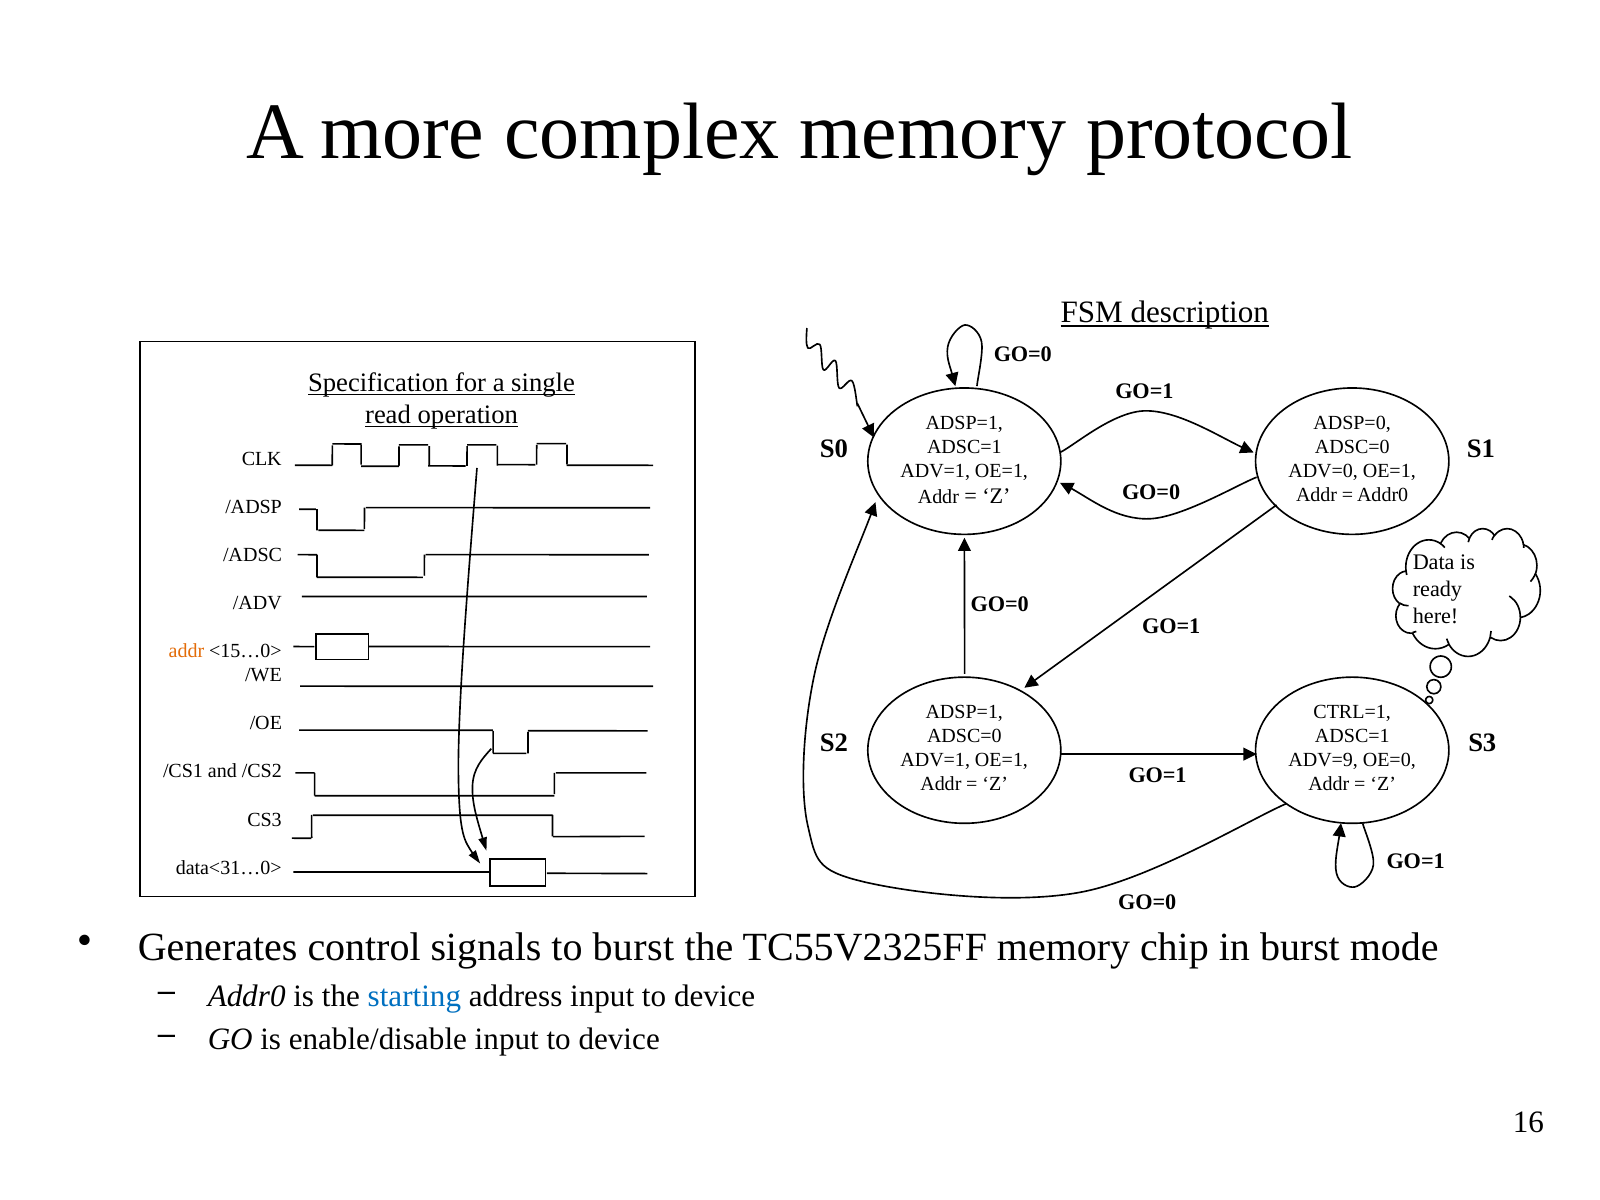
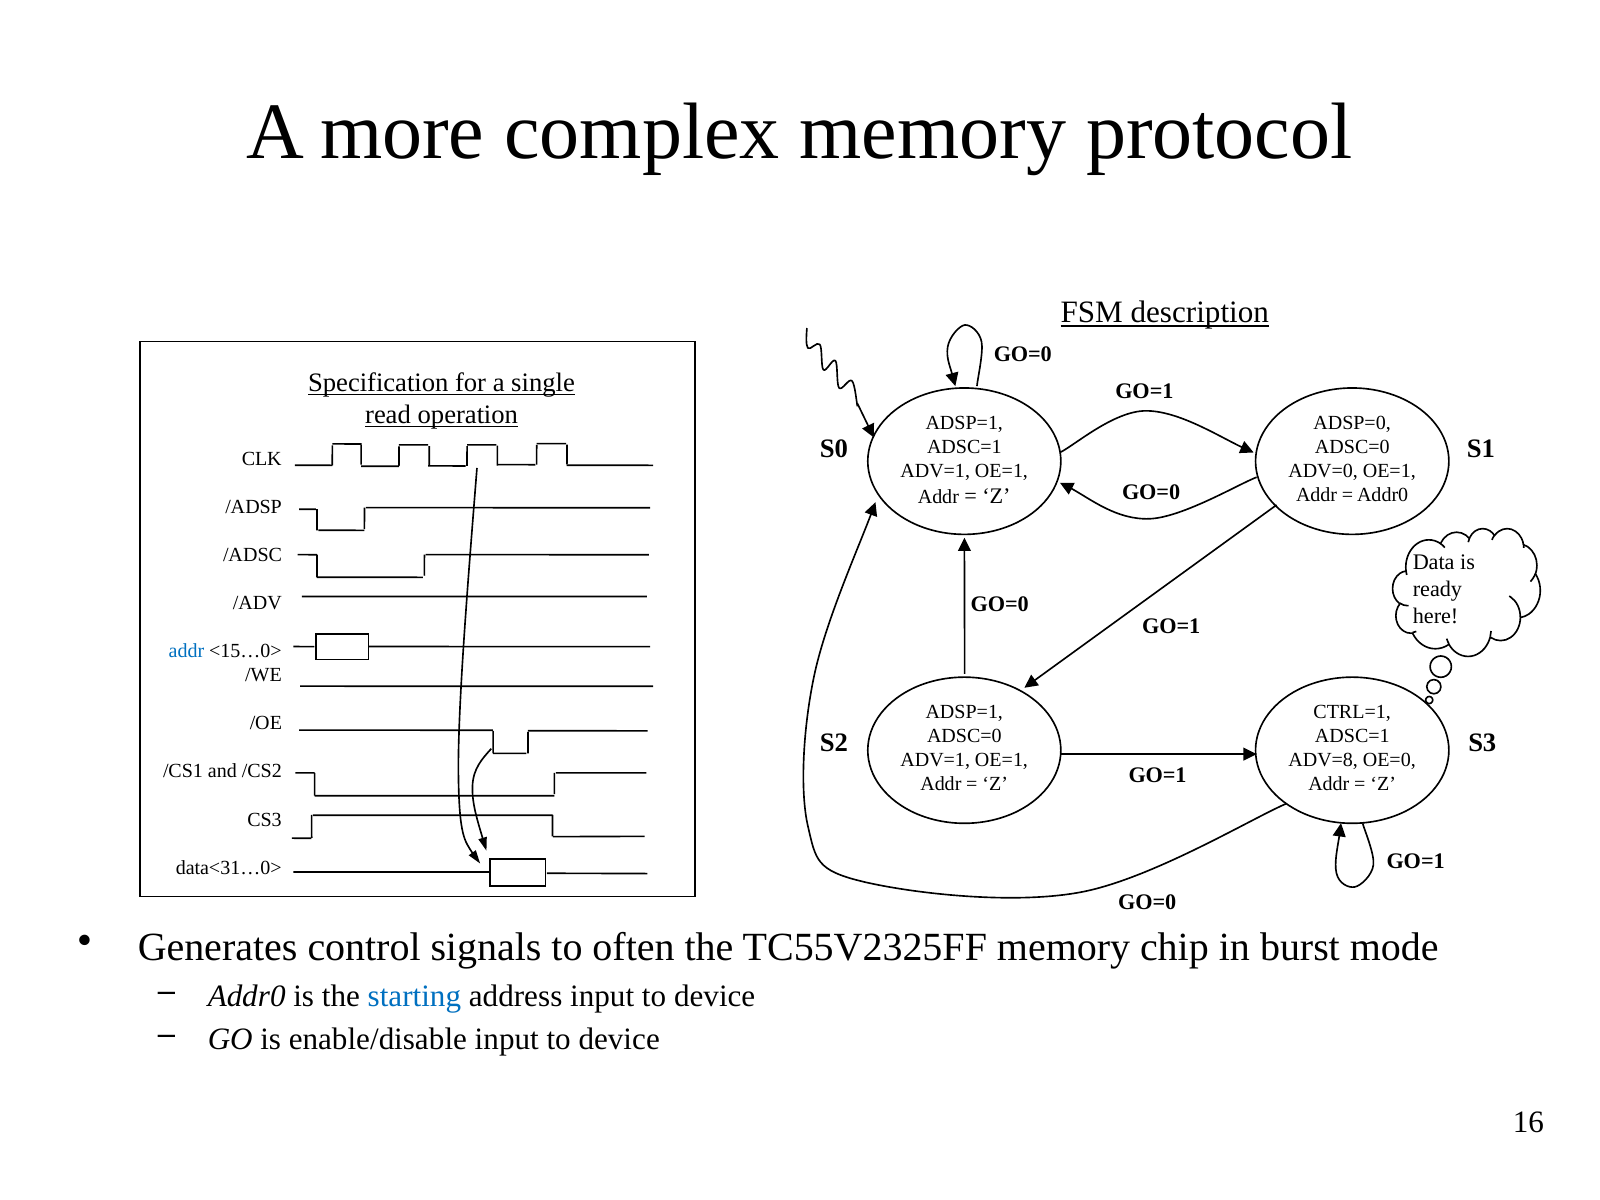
addr at (186, 651) colour: orange -> blue
ADV=9: ADV=9 -> ADV=8
to burst: burst -> often
